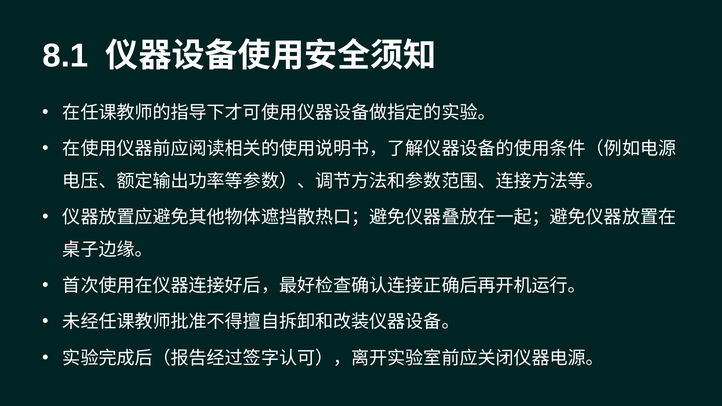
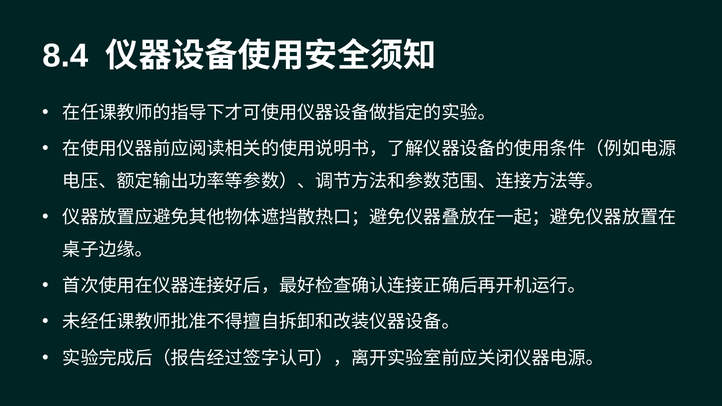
8.1: 8.1 -> 8.4
